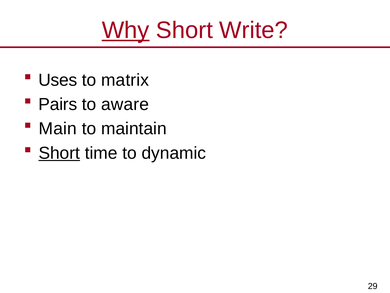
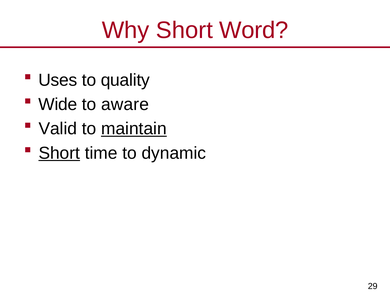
Why underline: present -> none
Write: Write -> Word
matrix: matrix -> quality
Pairs: Pairs -> Wide
Main: Main -> Valid
maintain underline: none -> present
